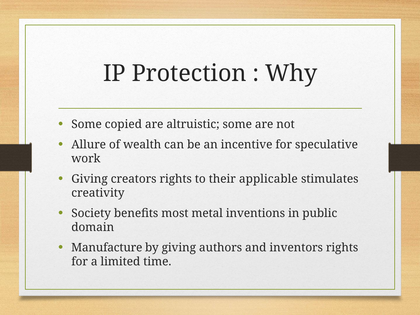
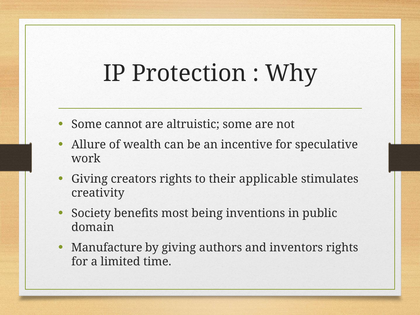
copied: copied -> cannot
metal: metal -> being
